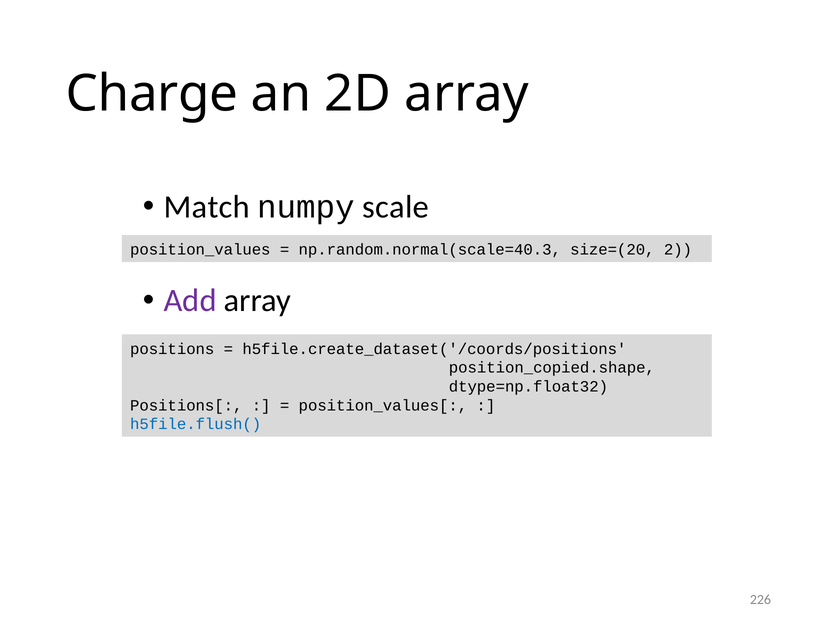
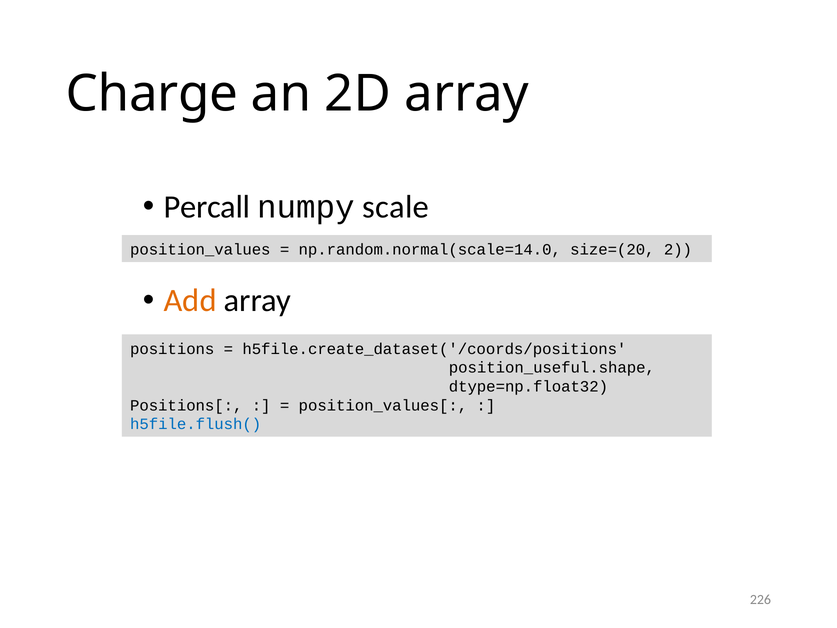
Match: Match -> Percall
np.random.normal(scale=40.3: np.random.normal(scale=40.3 -> np.random.normal(scale=14.0
Add colour: purple -> orange
position_copied.shape: position_copied.shape -> position_useful.shape
